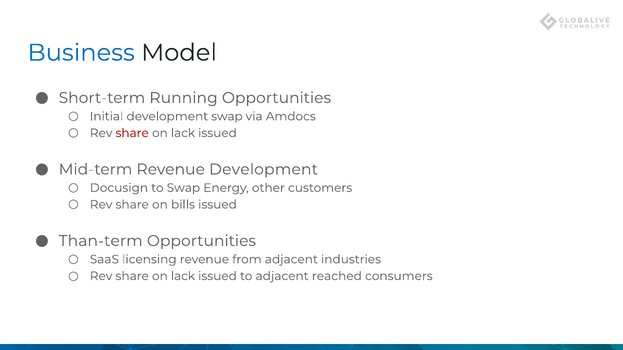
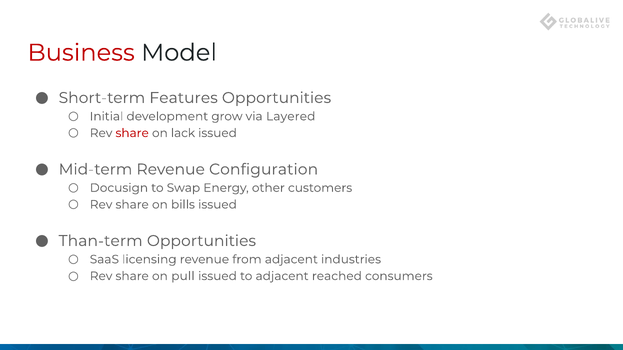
Business colour: blue -> red
Running: Running -> Features
development swap: swap -> grow
Amdocs: Amdocs -> Layered
Revenue Development: Development -> Configuration
lack at (183, 276): lack -> pull
